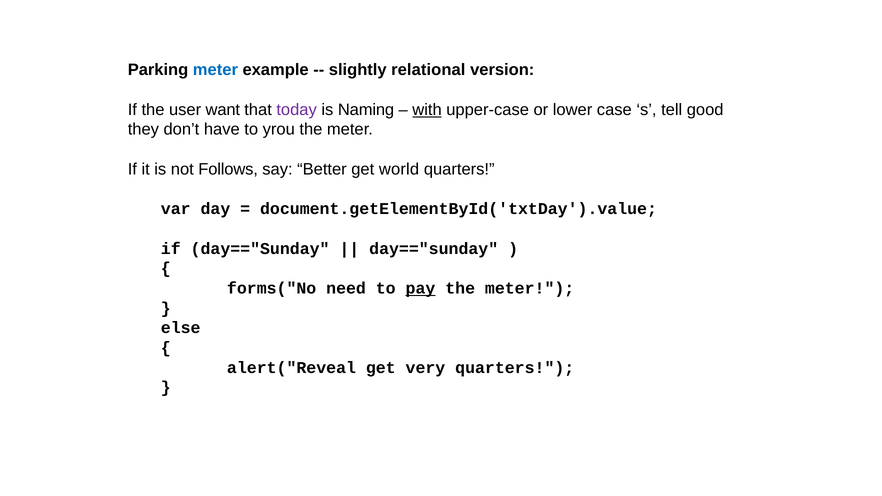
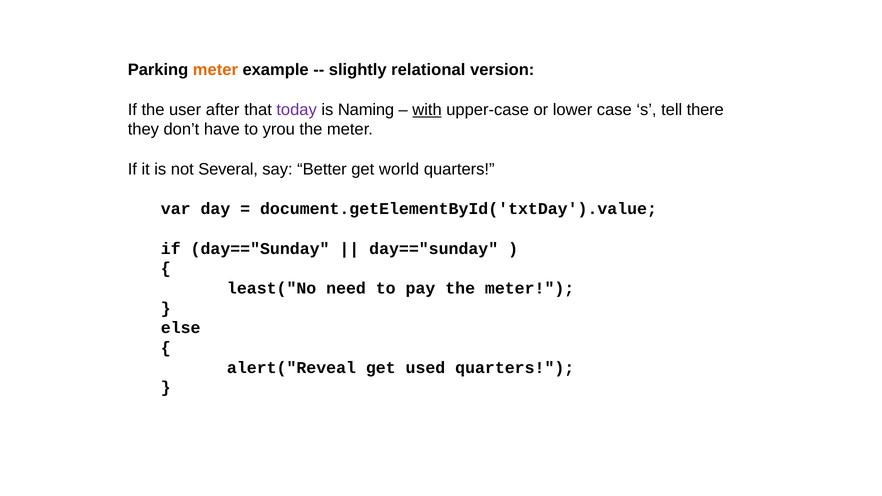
meter at (215, 70) colour: blue -> orange
want: want -> after
good: good -> there
Follows: Follows -> Several
forms("No: forms("No -> least("No
pay underline: present -> none
very: very -> used
